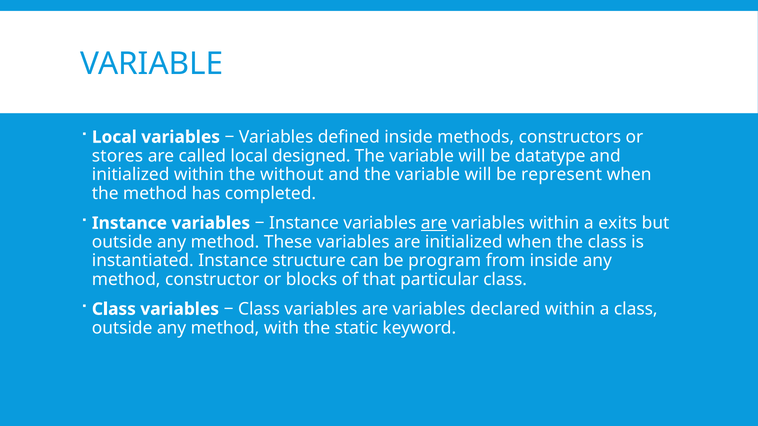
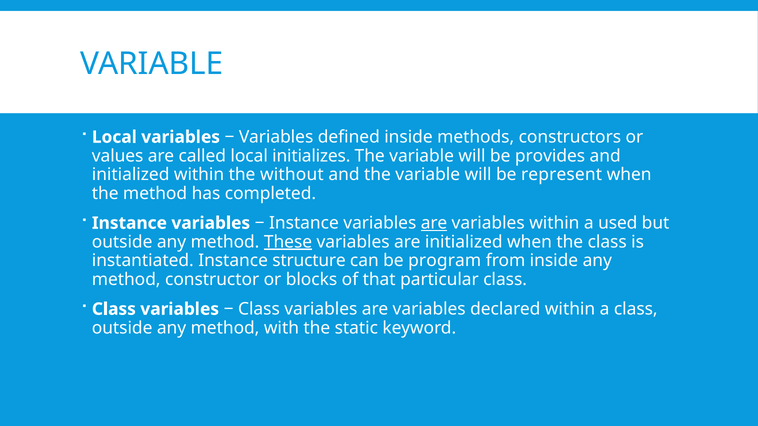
stores: stores -> values
designed: designed -> initializes
datatype: datatype -> provides
exits: exits -> used
These underline: none -> present
